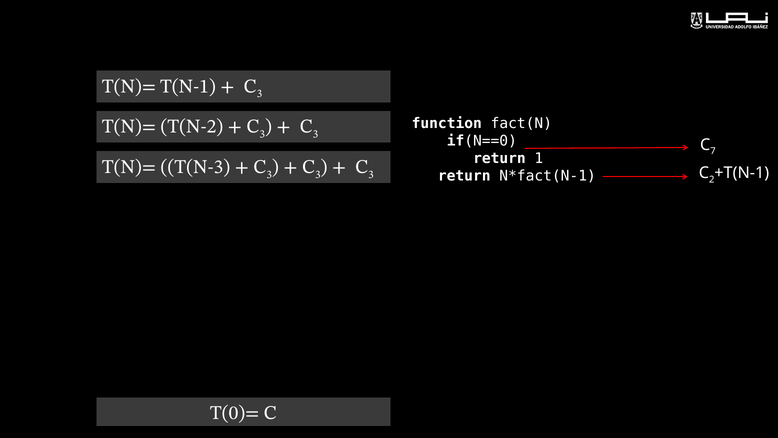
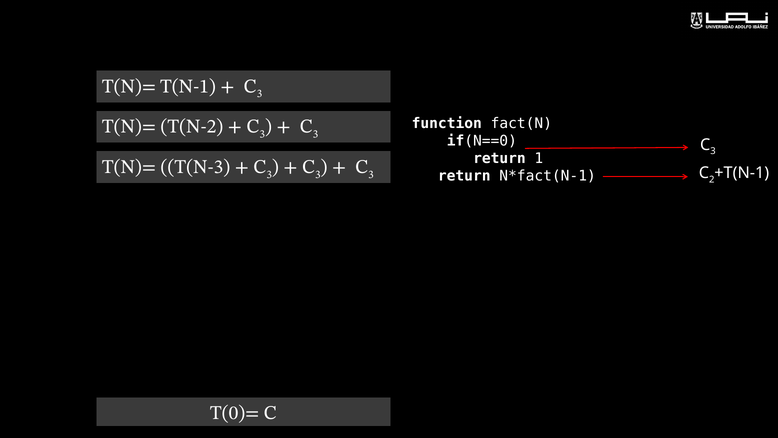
7: 7 -> 3
